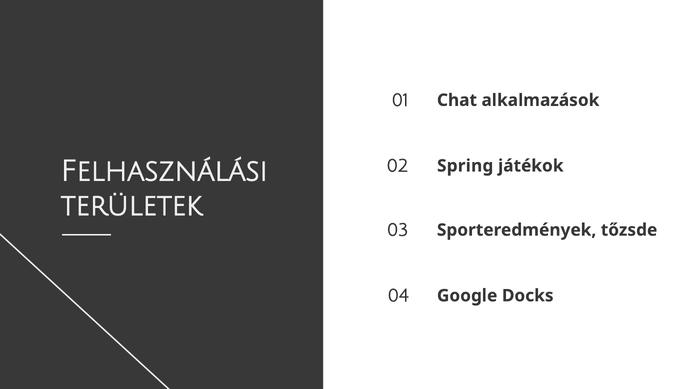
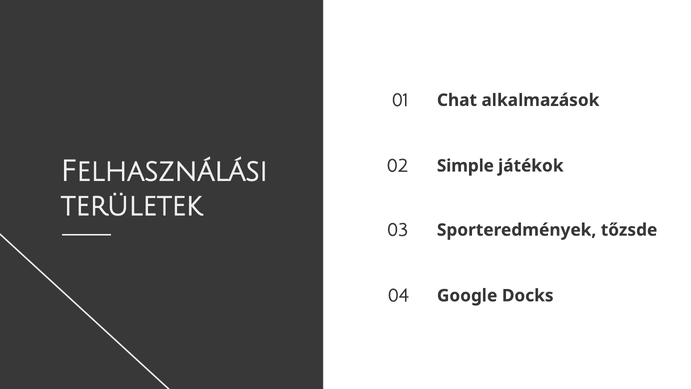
Spring: Spring -> Simple
